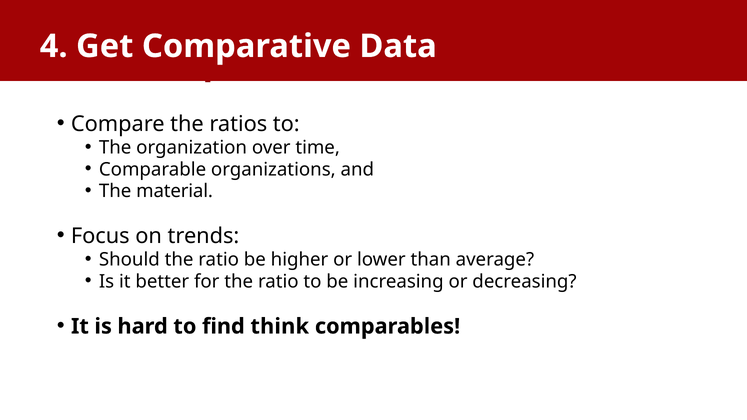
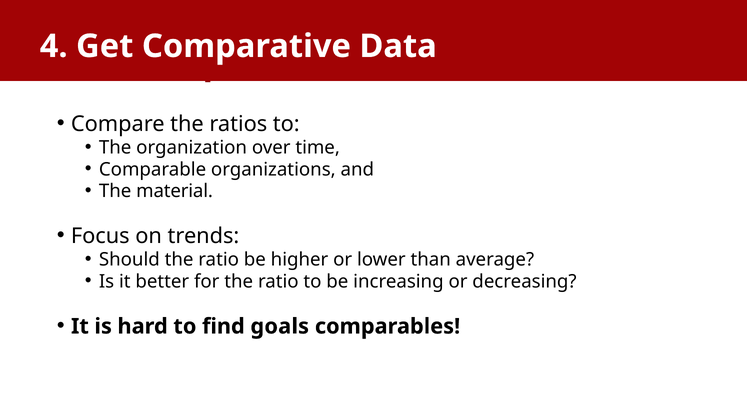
think: think -> goals
